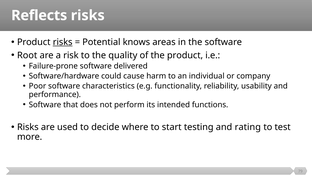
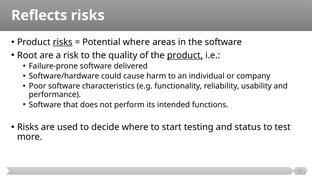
Potential knows: knows -> where
product at (185, 55) underline: none -> present
rating: rating -> status
